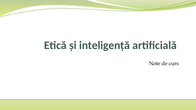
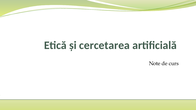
inteligență: inteligență -> cercetarea
